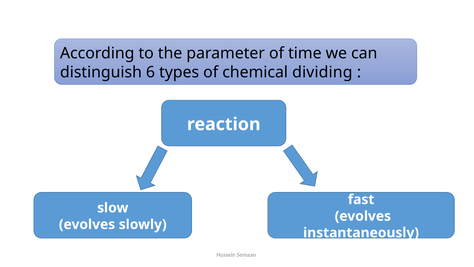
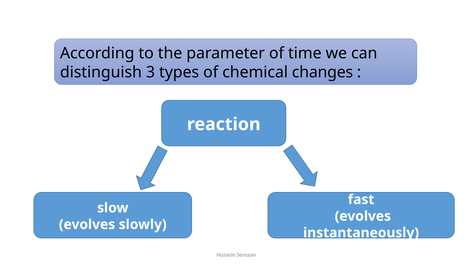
6: 6 -> 3
dividing: dividing -> changes
